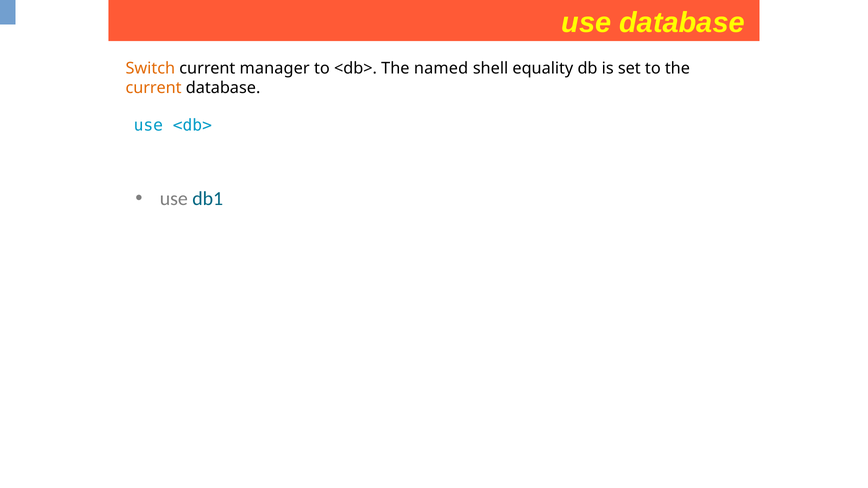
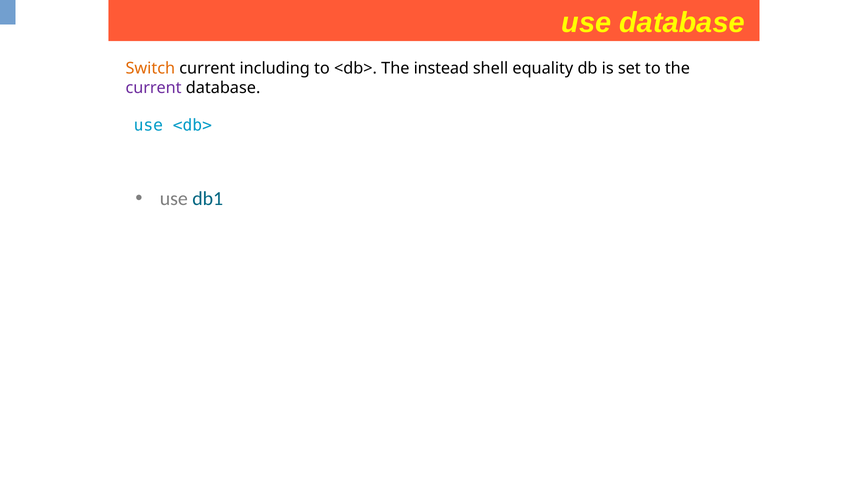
manager: manager -> including
named: named -> instead
current at (154, 88) colour: orange -> purple
